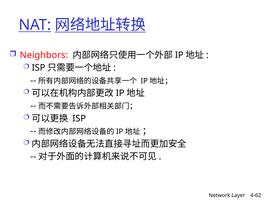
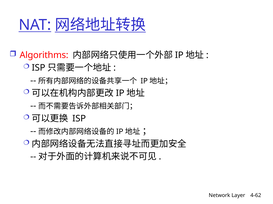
Neighbors: Neighbors -> Algorithms
